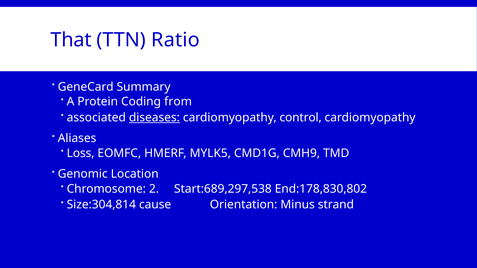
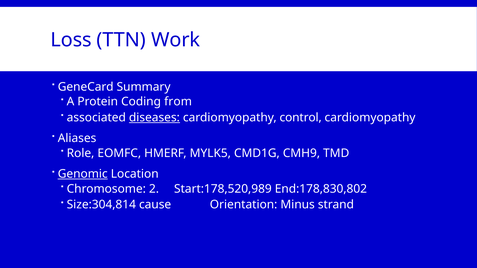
That: That -> Loss
Ratio: Ratio -> Work
Loss: Loss -> Role
Genomic underline: none -> present
Start:689,297,538: Start:689,297,538 -> Start:178,520,989
